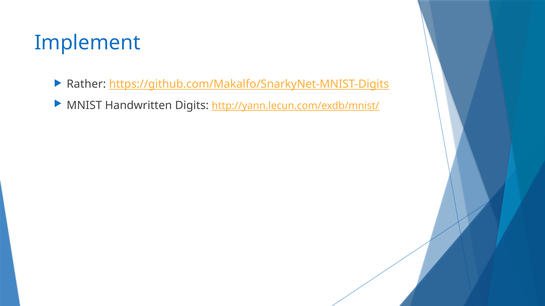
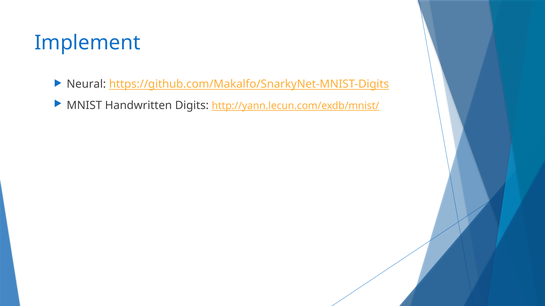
Rather: Rather -> Neural
